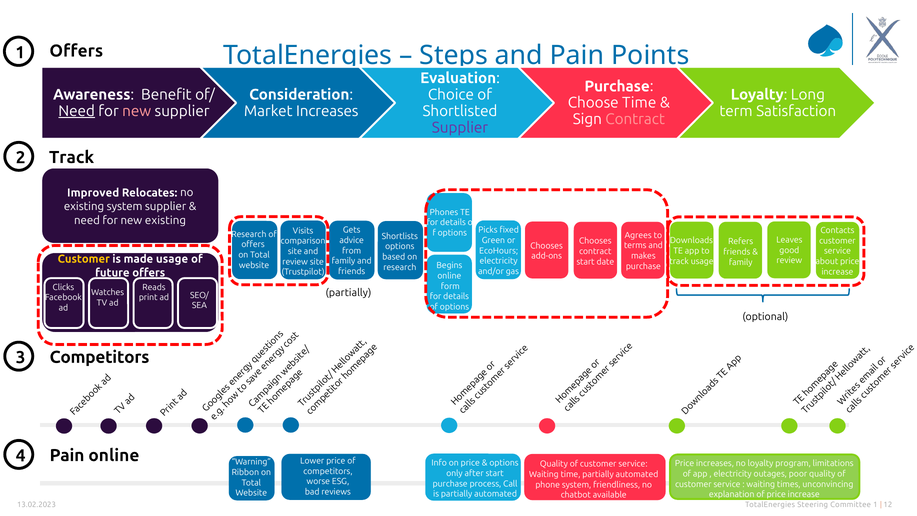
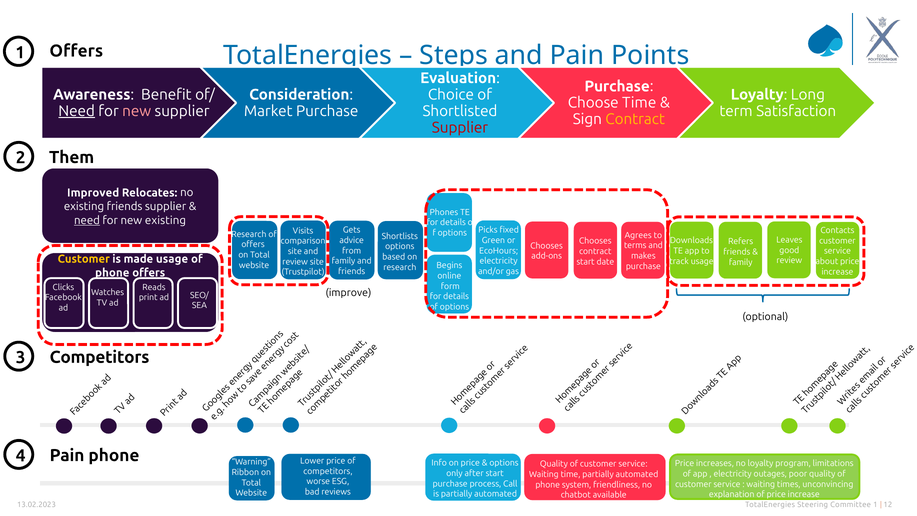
Increases at (327, 111): Increases -> Purchase
Contract at (635, 119) colour: pink -> yellow
Supplier at (460, 127) colour: purple -> red
Track at (72, 157): Track -> Them
existing system: system -> friends
need at (87, 220) underline: none -> present
future at (112, 273): future -> phone
partially at (348, 292): partially -> improve
Pain online: online -> phone
